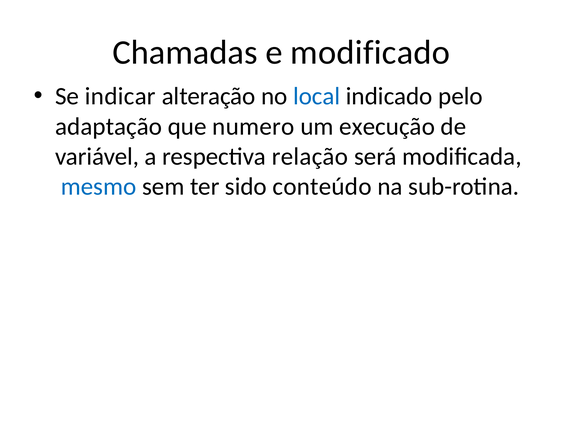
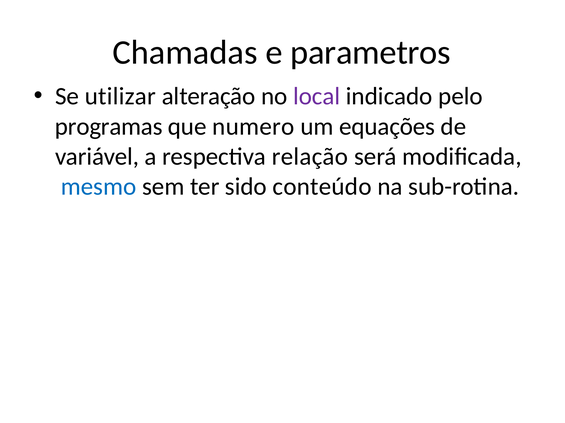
modificado: modificado -> parametros
indicar: indicar -> utilizar
local colour: blue -> purple
adaptação: adaptação -> programas
execução: execução -> equações
